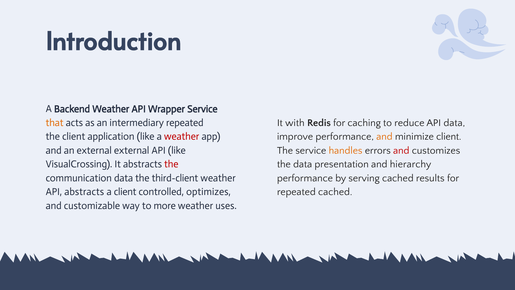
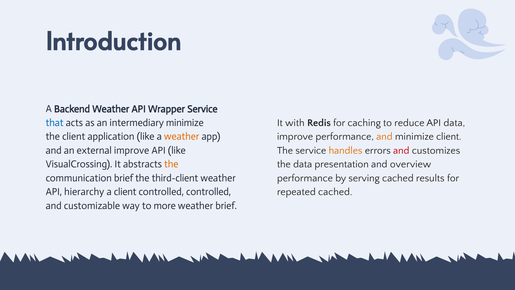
that colour: orange -> blue
intermediary repeated: repeated -> minimize
weather at (182, 136) colour: red -> orange
external external: external -> improve
hierarchy: hierarchy -> overview
the at (171, 164) colour: red -> orange
communication data: data -> brief
API abstracts: abstracts -> hierarchy
controlled optimizes: optimizes -> controlled
weather uses: uses -> brief
